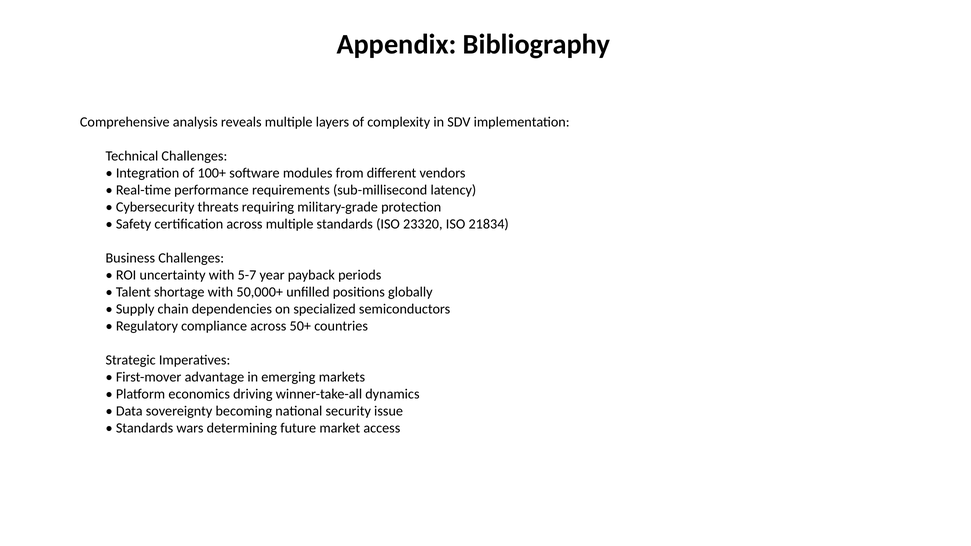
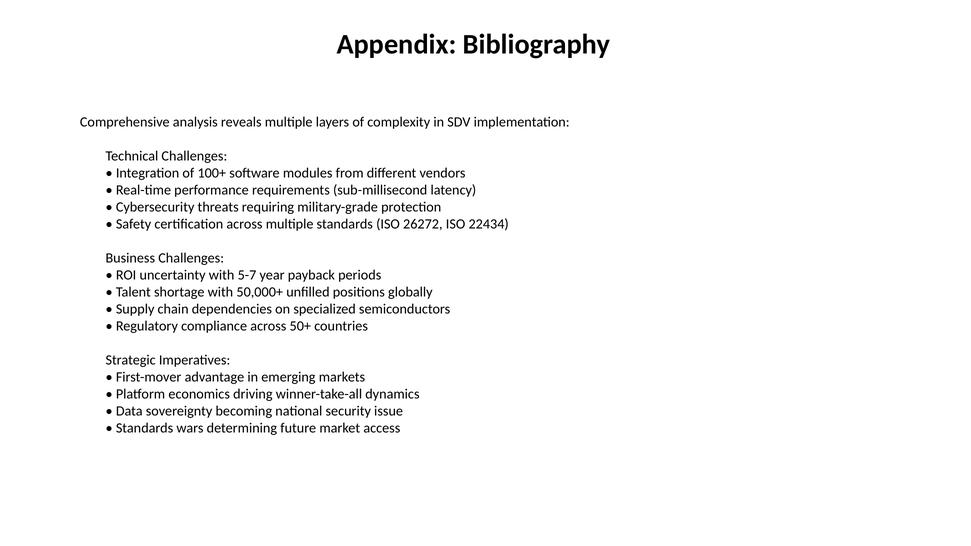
23320: 23320 -> 26272
21834: 21834 -> 22434
